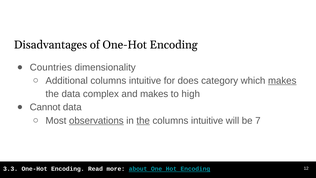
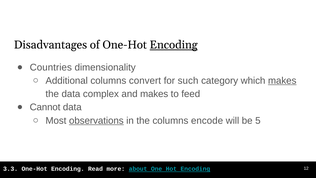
Encoding at (174, 45) underline: none -> present
Additional columns intuitive: intuitive -> convert
does: does -> such
high: high -> feed
the at (143, 120) underline: present -> none
intuitive at (207, 120): intuitive -> encode
7: 7 -> 5
